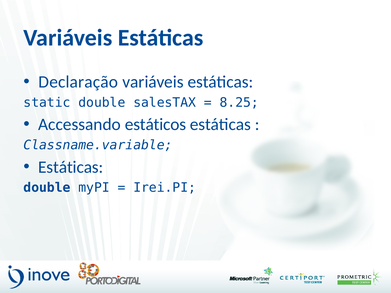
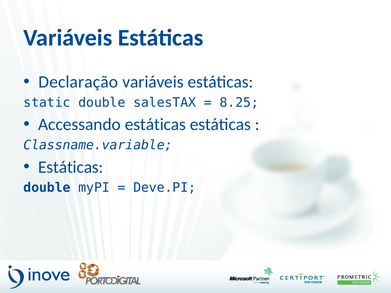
Accessando estáticos: estáticos -> estáticas
Irei.PI: Irei.PI -> Deve.PI
